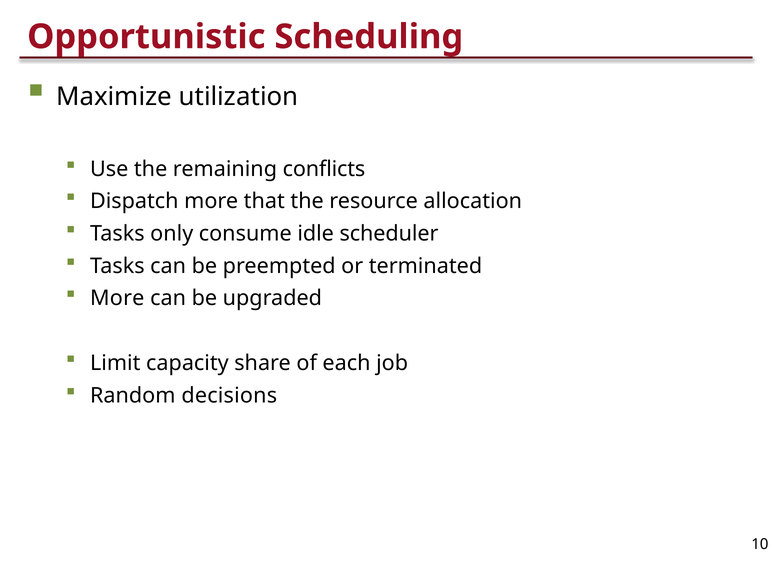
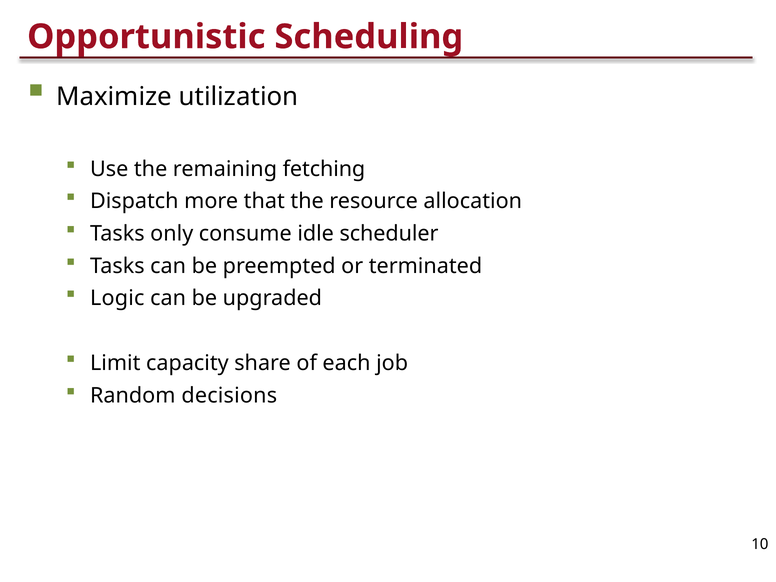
conflicts: conflicts -> fetching
More at (117, 298): More -> Logic
